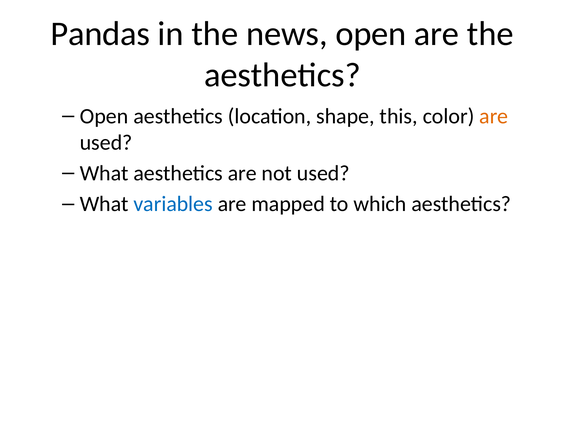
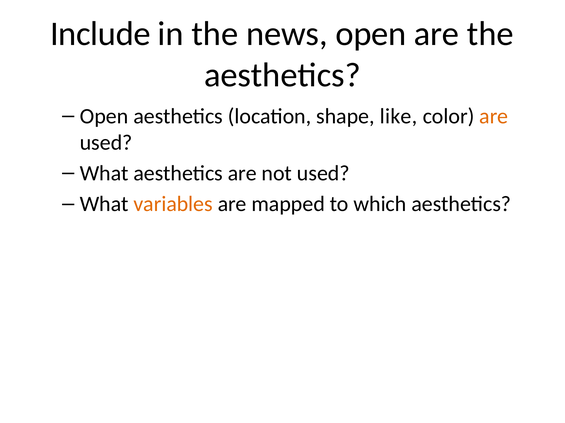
Pandas: Pandas -> Include
this: this -> like
variables colour: blue -> orange
